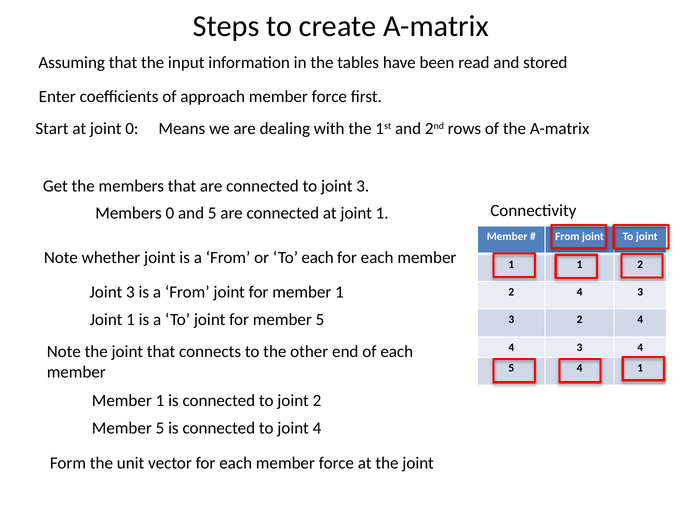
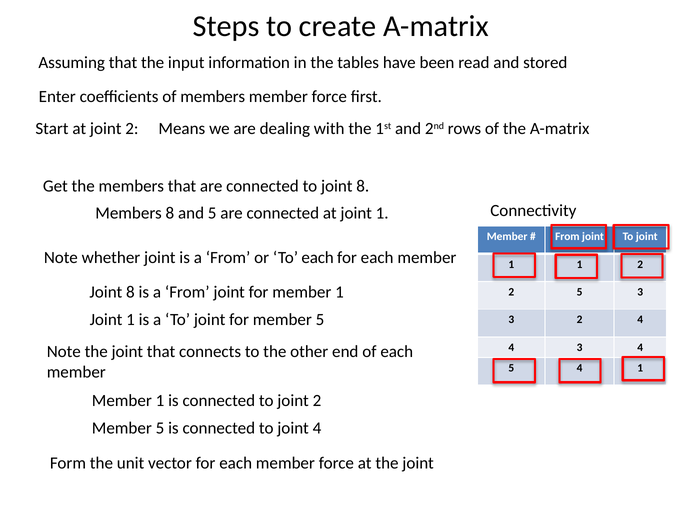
of approach: approach -> members
at joint 0: 0 -> 2
to joint 3: 3 -> 8
Members 0: 0 -> 8
3 at (130, 292): 3 -> 8
4 at (580, 292): 4 -> 5
